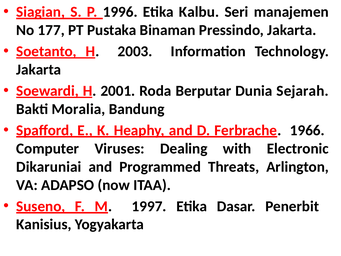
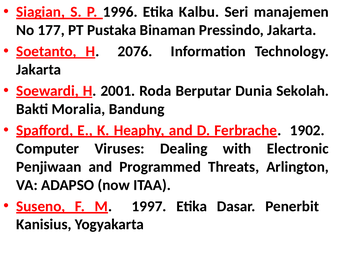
2003: 2003 -> 2076
Sejarah: Sejarah -> Sekolah
1966: 1966 -> 1902
Dikaruniai: Dikaruniai -> Penjiwaan
